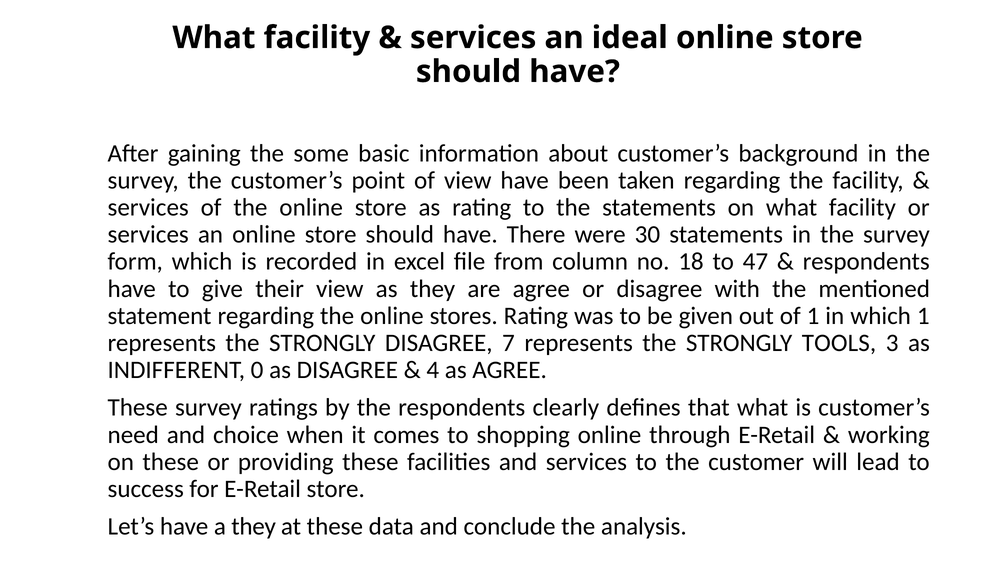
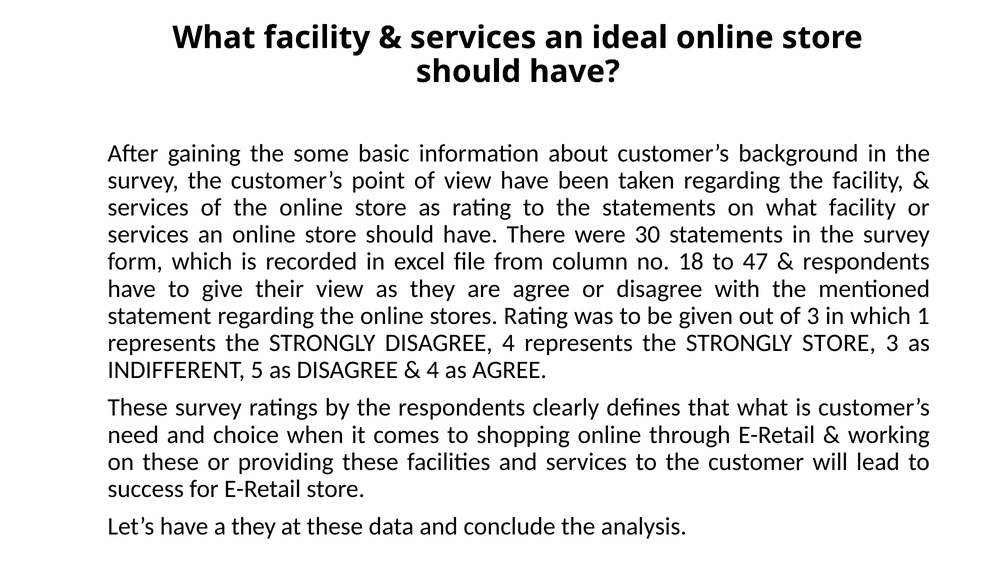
of 1: 1 -> 3
DISAGREE 7: 7 -> 4
STRONGLY TOOLS: TOOLS -> STORE
0: 0 -> 5
